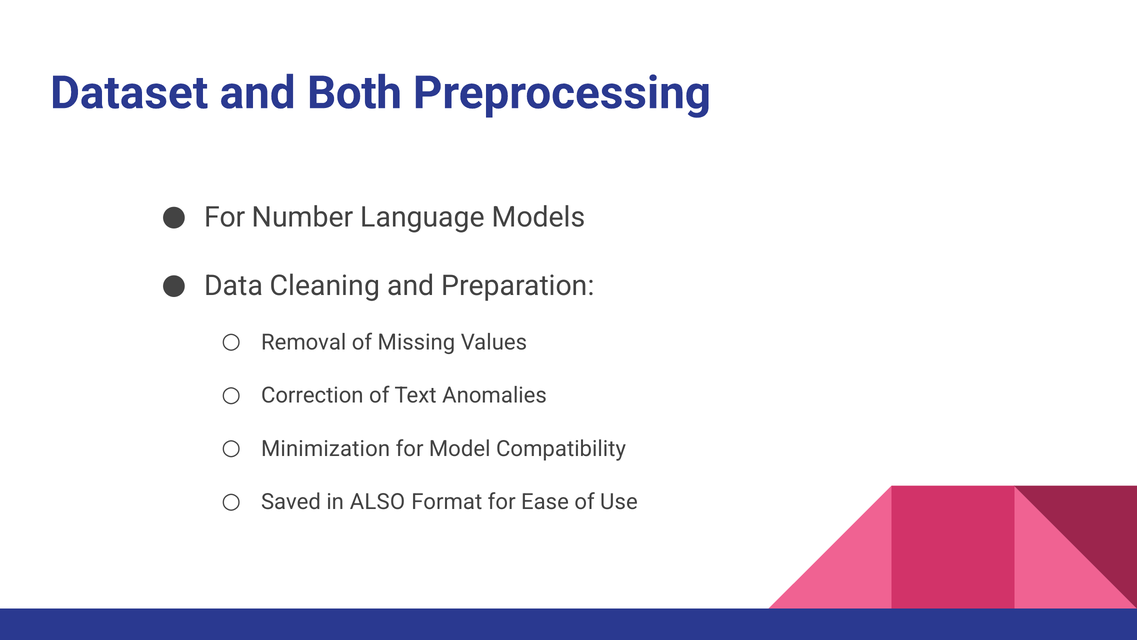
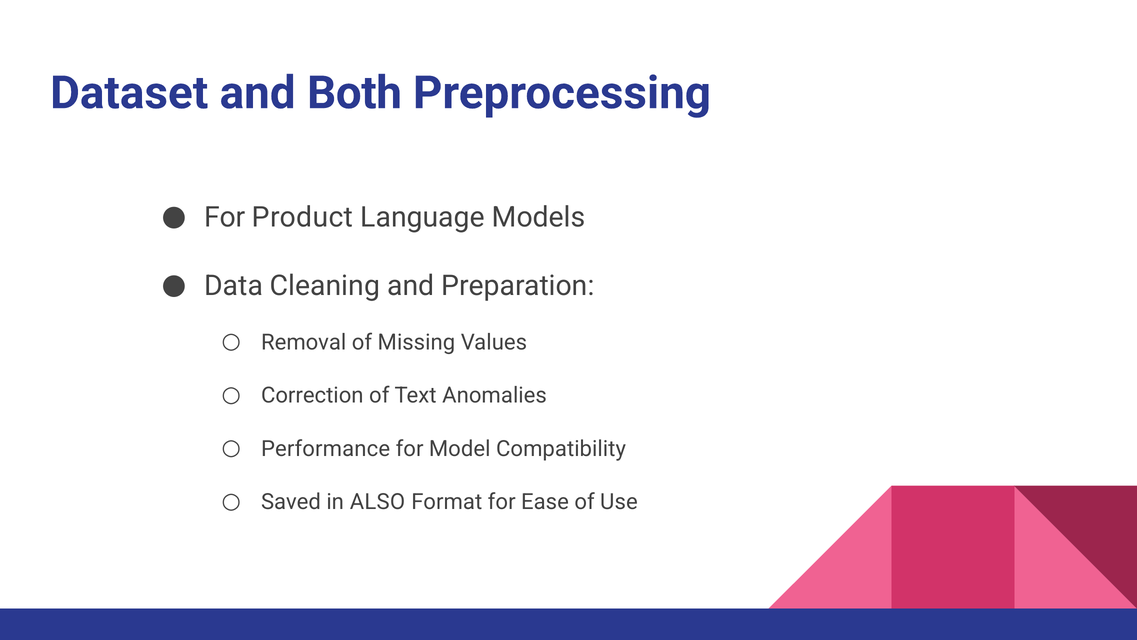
Number: Number -> Product
Minimization: Minimization -> Performance
